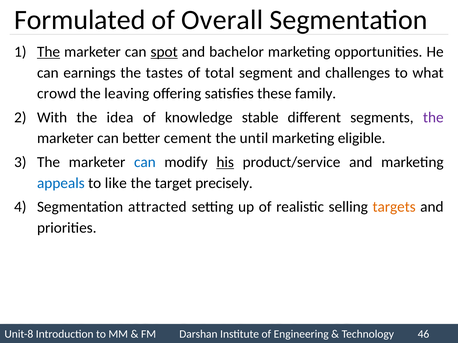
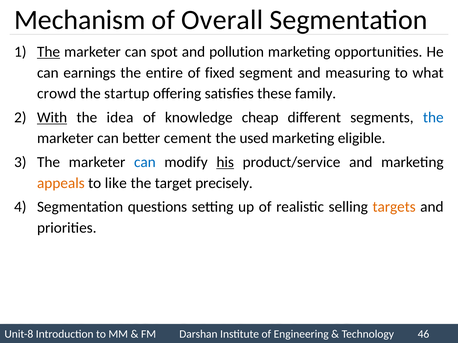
Formulated: Formulated -> Mechanism
spot underline: present -> none
bachelor: bachelor -> pollution
tastes: tastes -> entire
total: total -> fixed
challenges: challenges -> measuring
leaving: leaving -> startup
With underline: none -> present
stable: stable -> cheap
the at (433, 118) colour: purple -> blue
until: until -> used
appeals colour: blue -> orange
attracted: attracted -> questions
